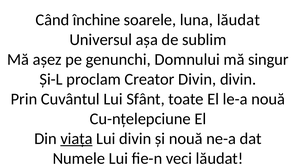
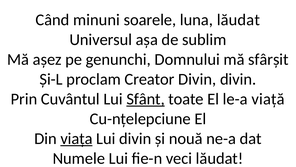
închine: închine -> minuni
singur: singur -> sfârșit
Sfânt underline: none -> present
le-a nouă: nouă -> viață
